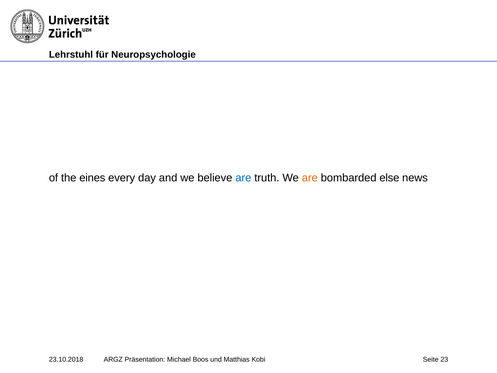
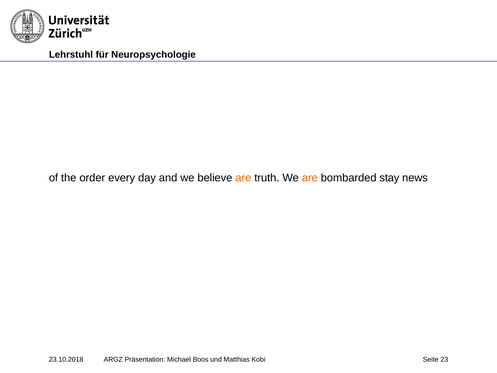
eines: eines -> order
are at (243, 178) colour: blue -> orange
else: else -> stay
